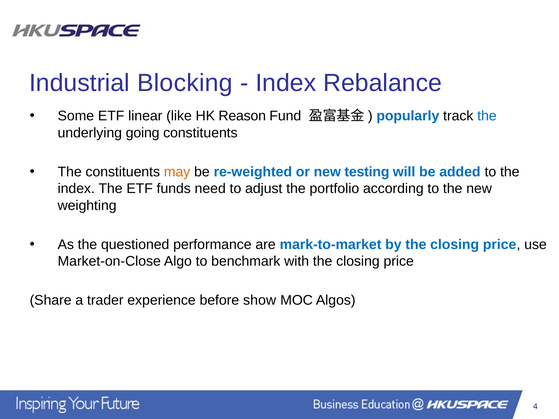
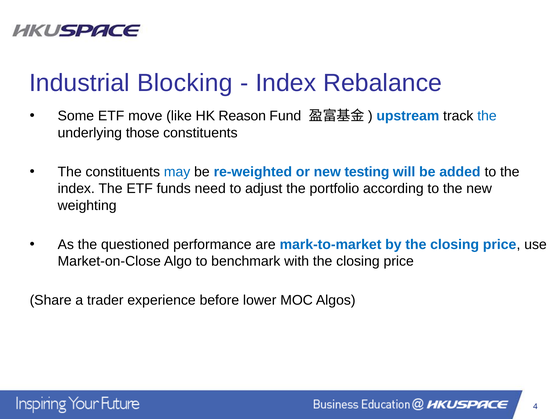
linear: linear -> move
popularly: popularly -> upstream
going: going -> those
may colour: orange -> blue
show: show -> lower
